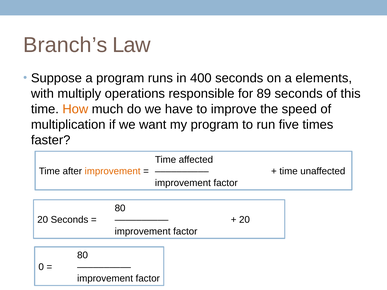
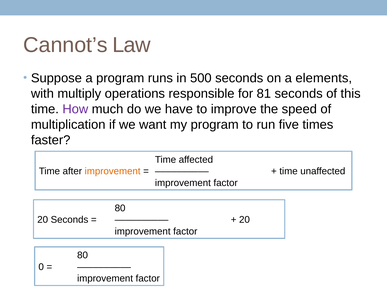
Branch’s: Branch’s -> Cannot’s
400: 400 -> 500
89: 89 -> 81
How colour: orange -> purple
